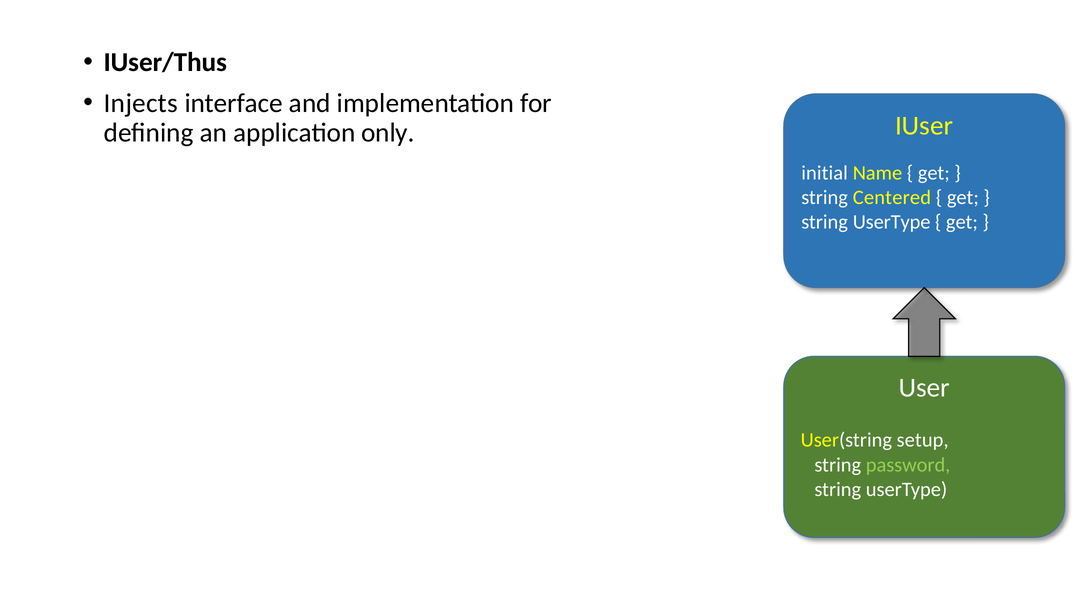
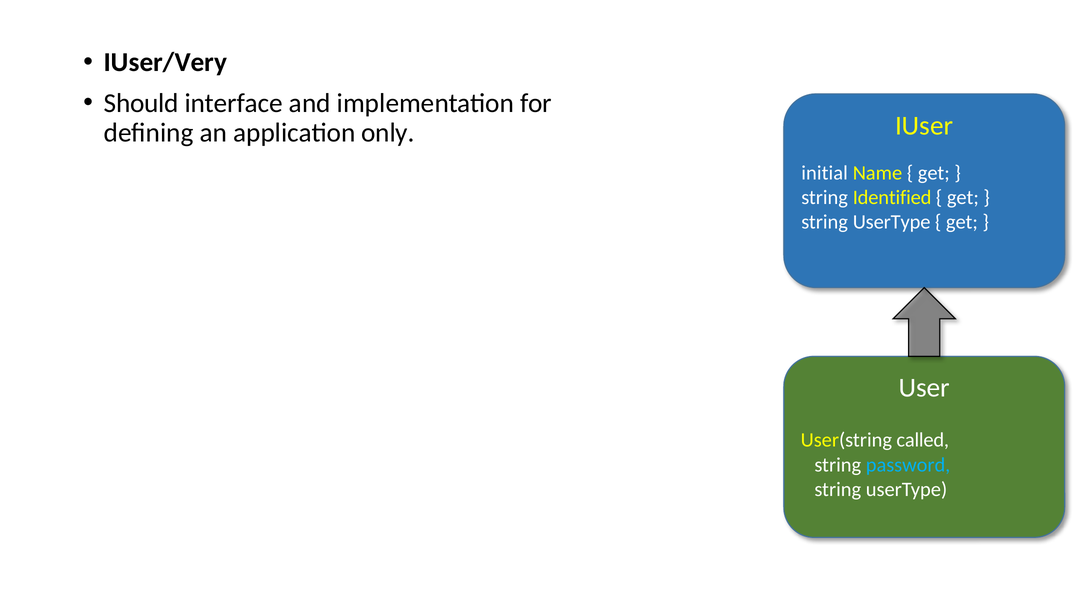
IUser/Thus: IUser/Thus -> IUser/Very
Injects: Injects -> Should
Centered: Centered -> Identified
setup: setup -> called
password colour: light green -> light blue
